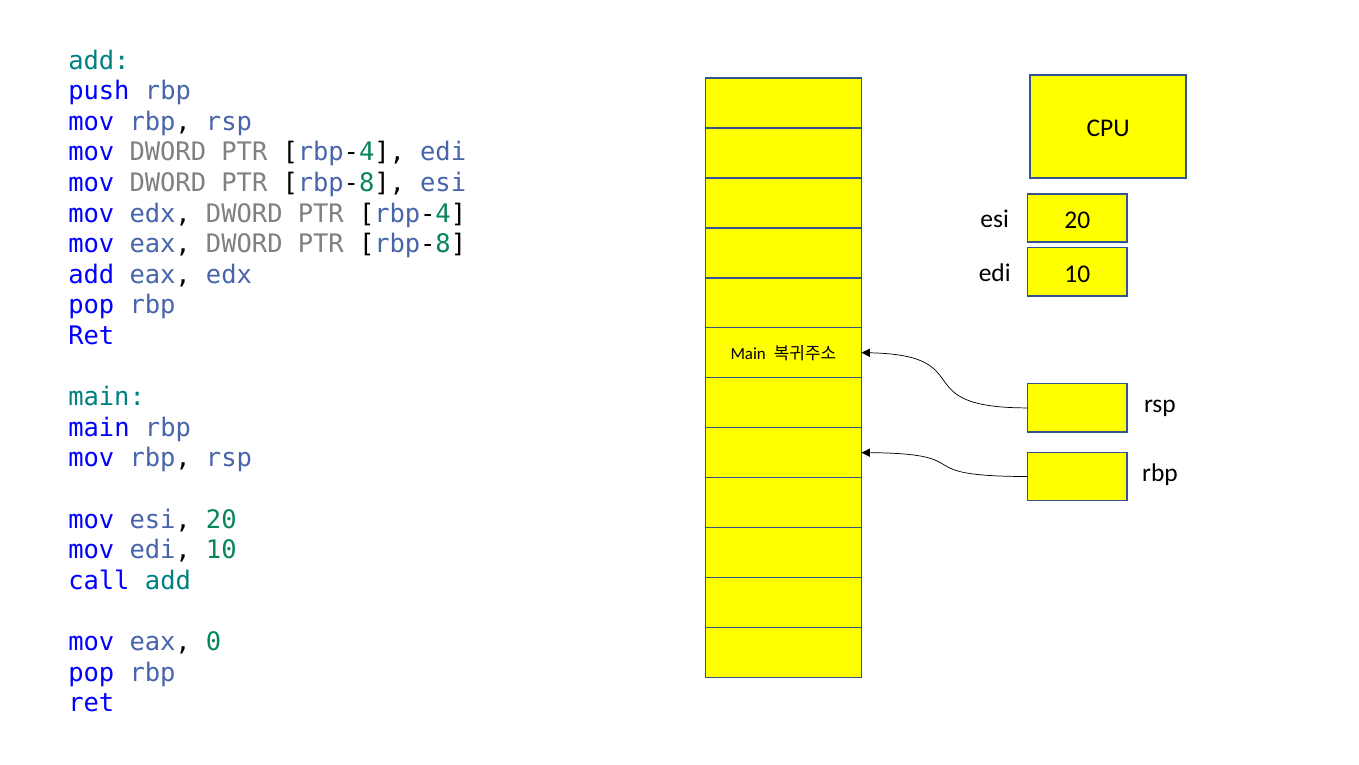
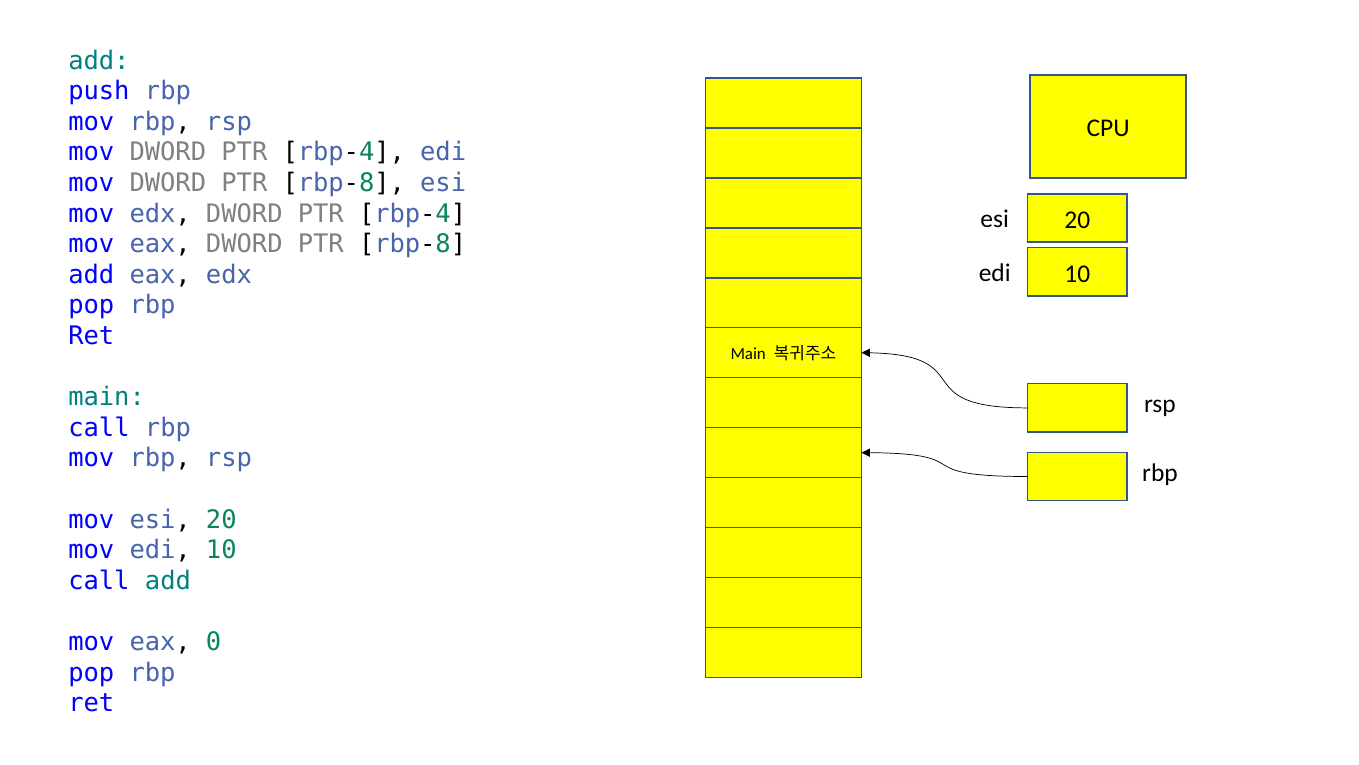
main at (99, 428): main -> call
